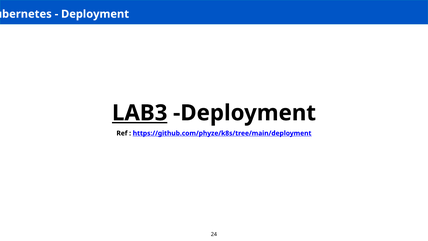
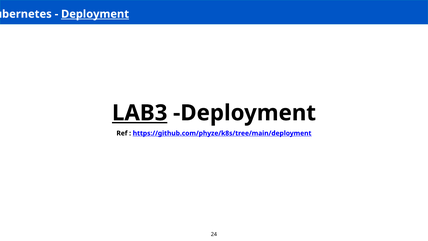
Deployment at (95, 14) underline: none -> present
